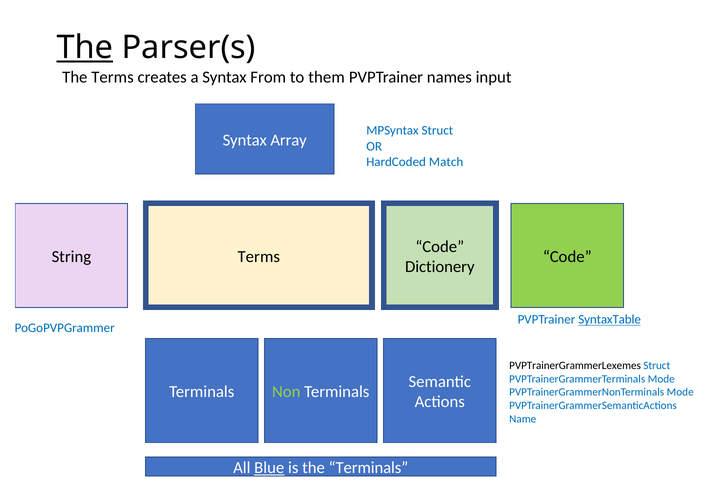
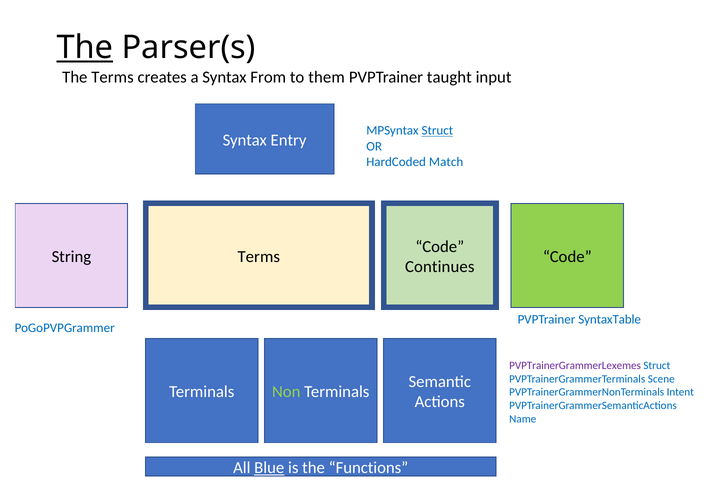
names: names -> taught
Struct at (437, 131) underline: none -> present
Array: Array -> Entry
Dictionery: Dictionery -> Continues
SyntaxTable underline: present -> none
PVPTrainerGrammerLexemes colour: black -> purple
PVPTrainerGrammerTerminals Mode: Mode -> Scene
PVPTrainerGrammerNonTerminals Mode: Mode -> Intent
the Terminals: Terminals -> Functions
